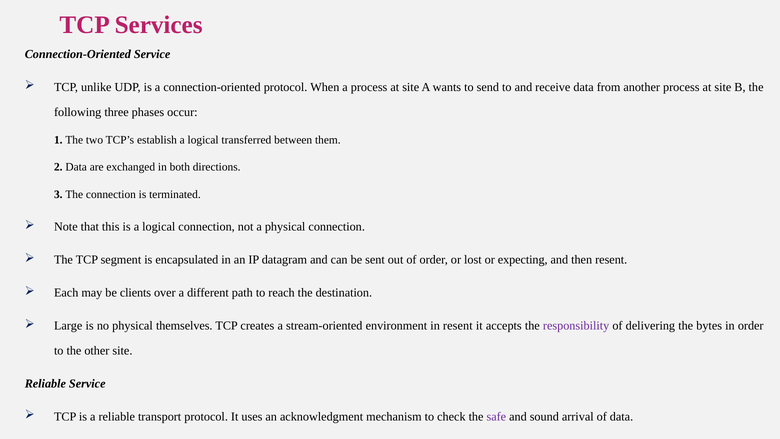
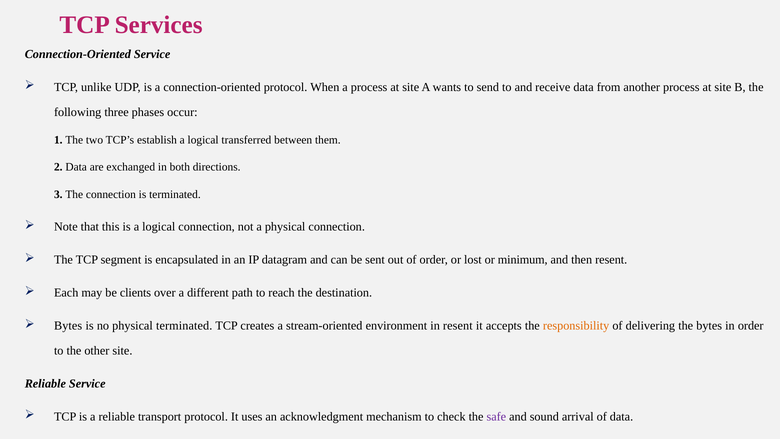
expecting: expecting -> minimum
Large at (68, 326): Large -> Bytes
physical themselves: themselves -> terminated
responsibility colour: purple -> orange
